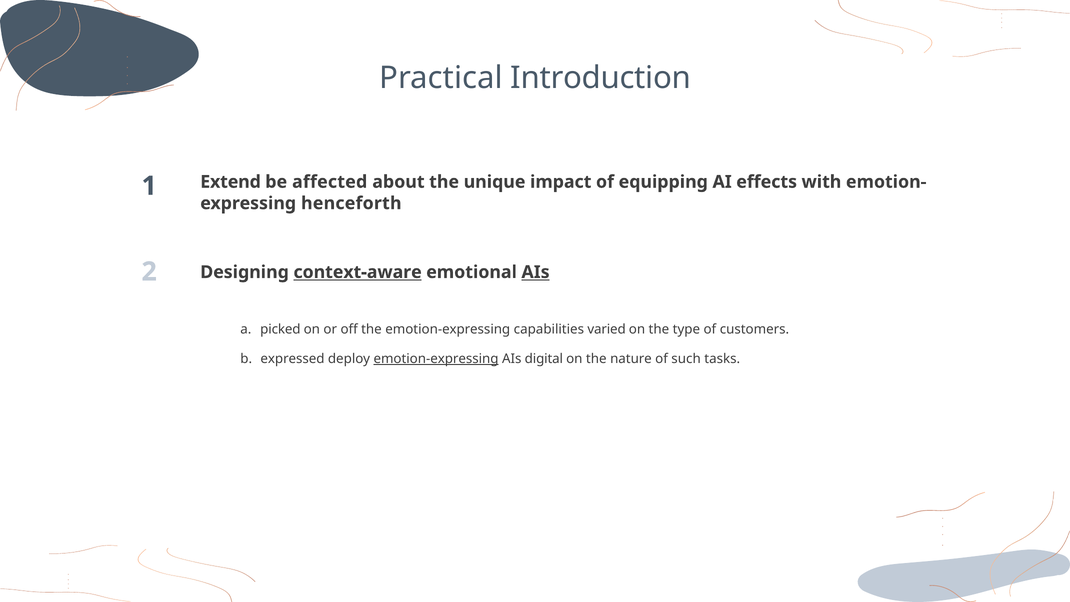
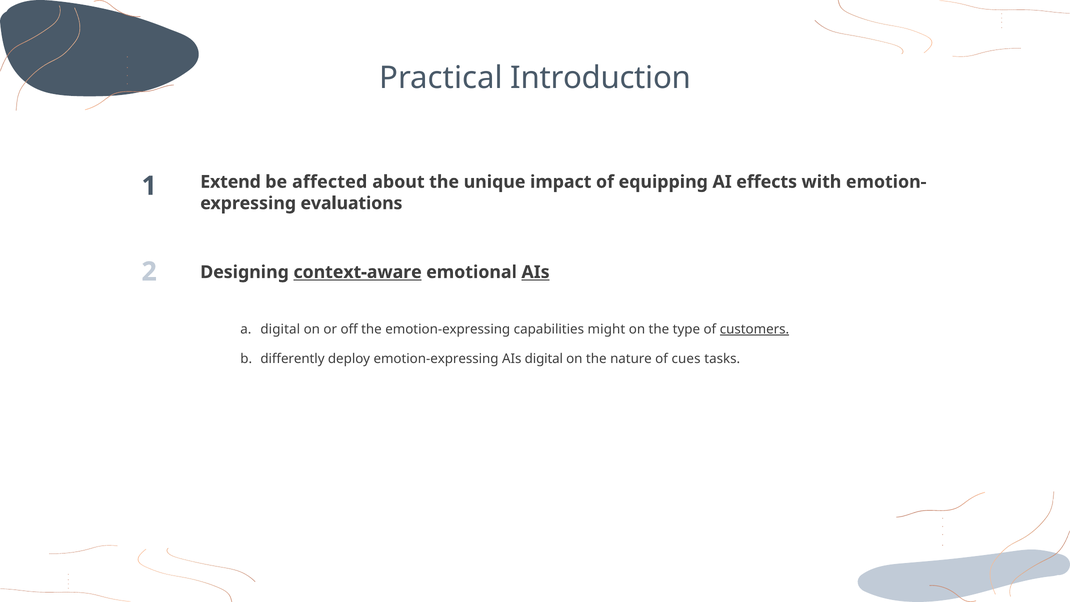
henceforth: henceforth -> evaluations
picked at (280, 329): picked -> digital
varied: varied -> might
customers underline: none -> present
expressed: expressed -> differently
emotion-expressing at (436, 359) underline: present -> none
such: such -> cues
